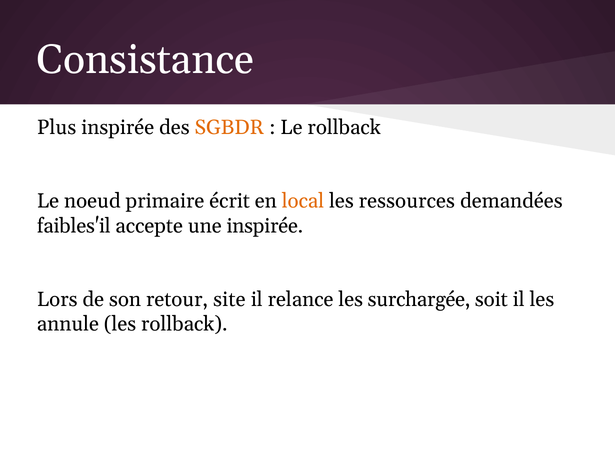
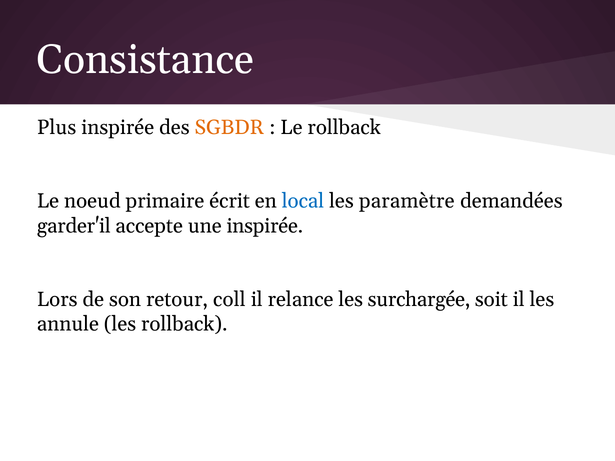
local colour: orange -> blue
ressources: ressources -> paramètre
faibles'il: faibles'il -> garder'il
site: site -> coll
